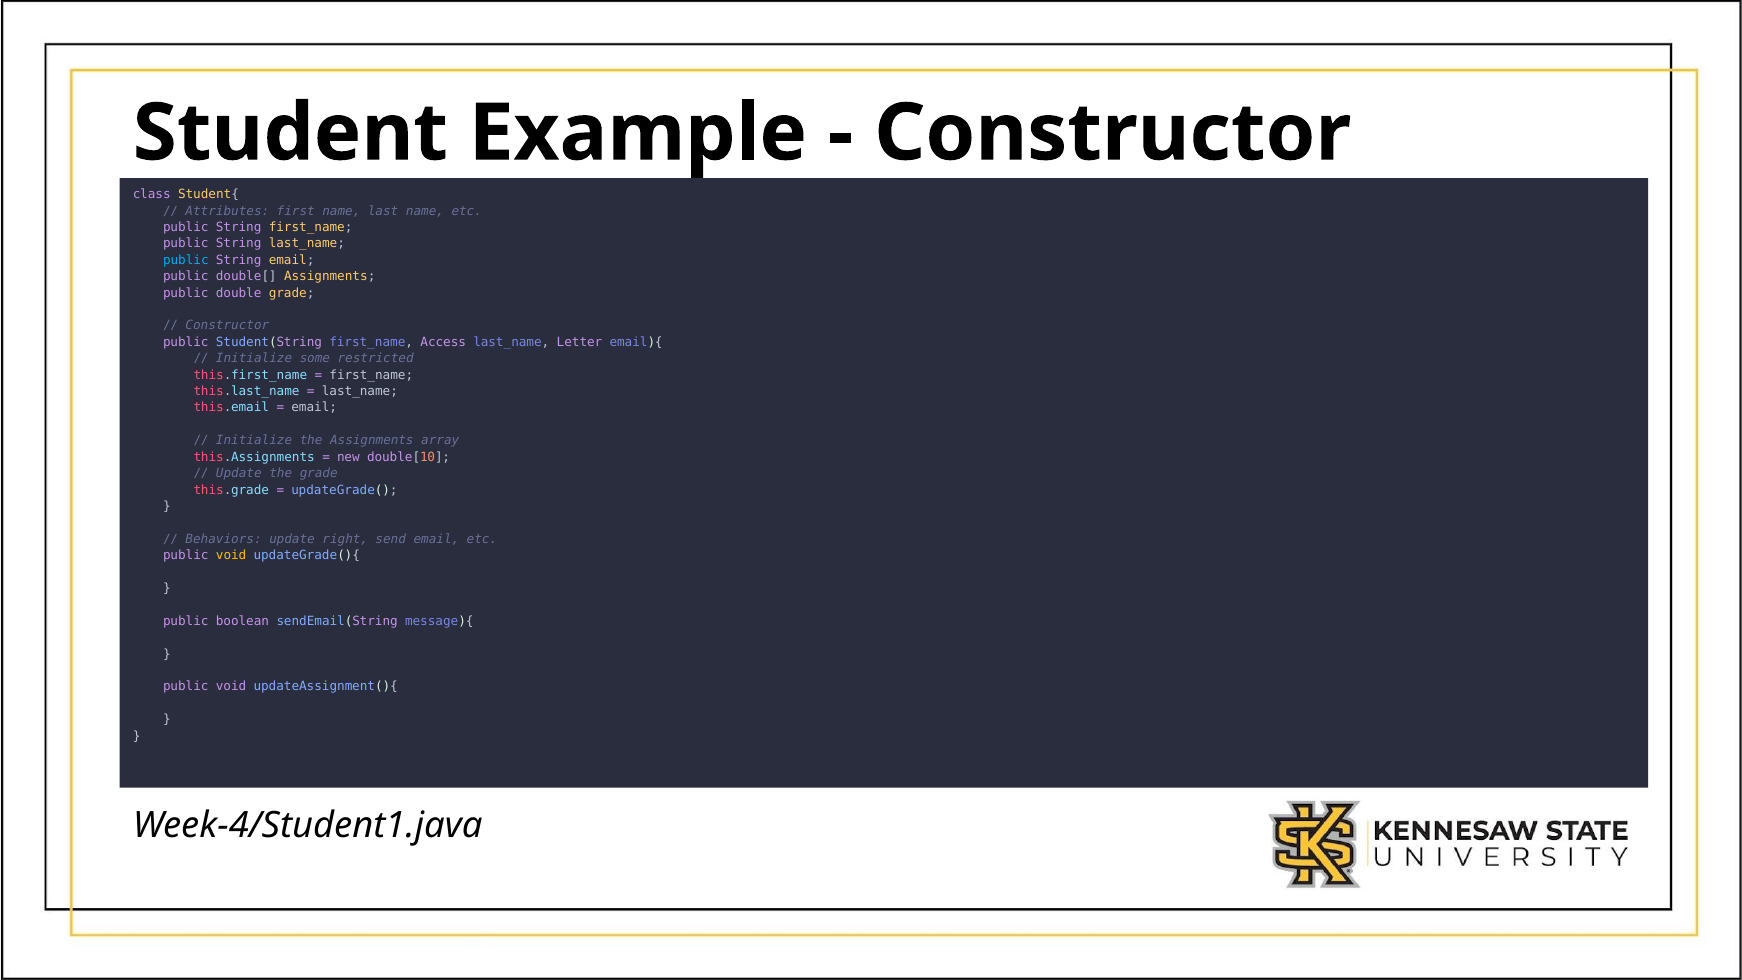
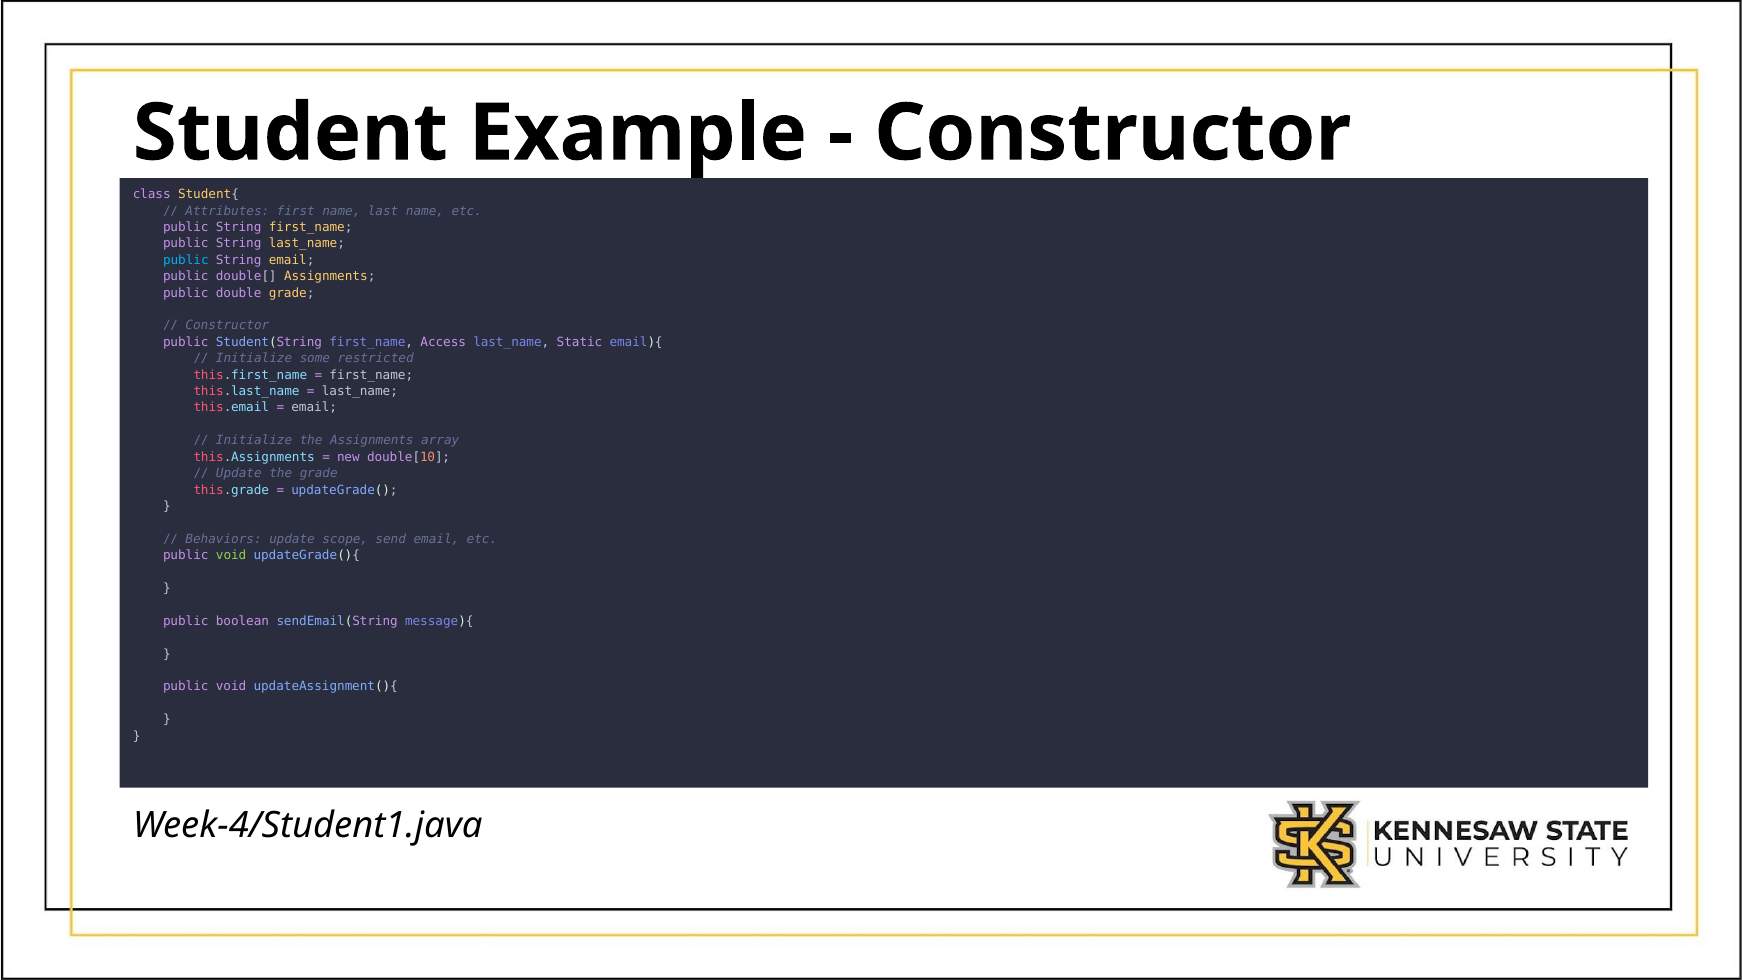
Letter: Letter -> Static
right: right -> scope
void at (231, 555) colour: yellow -> light green
